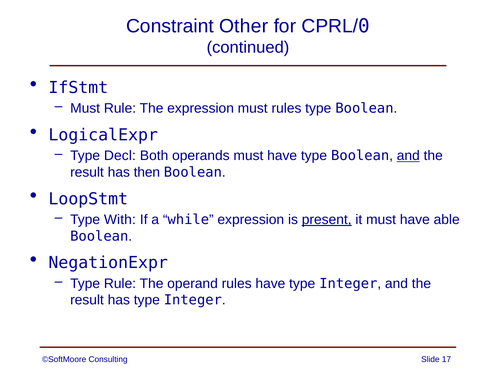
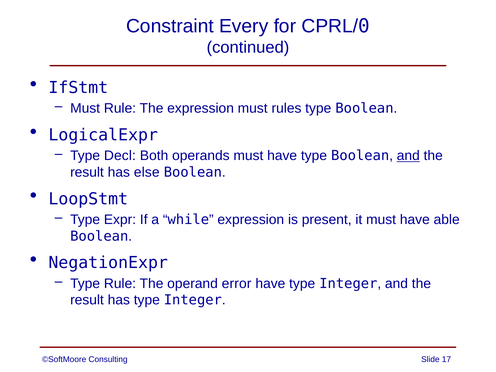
Other: Other -> Every
then: then -> else
With: With -> Expr
present underline: present -> none
operand rules: rules -> error
